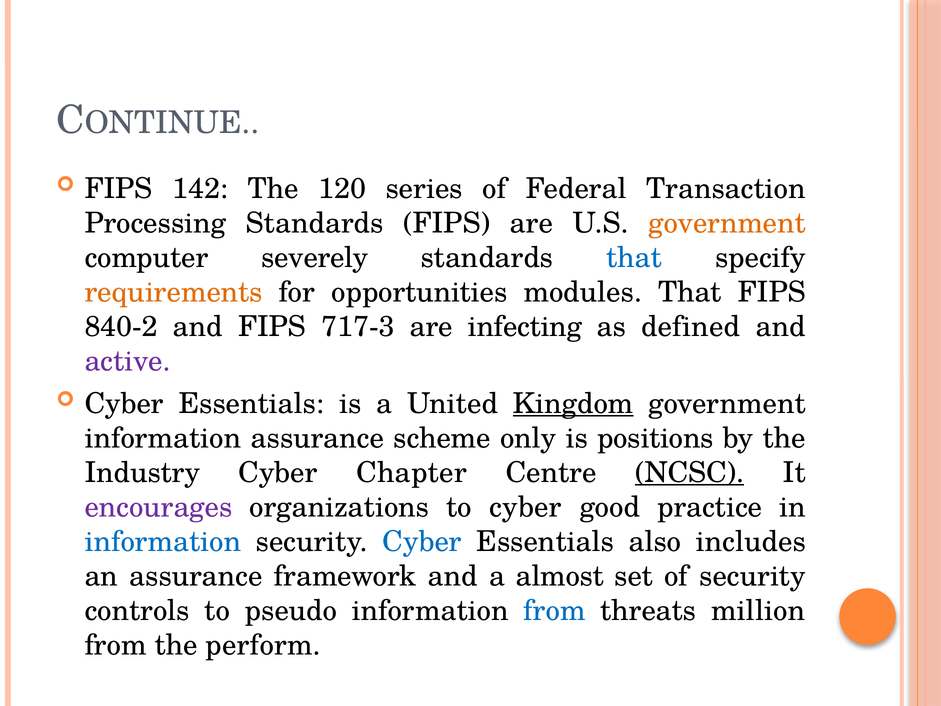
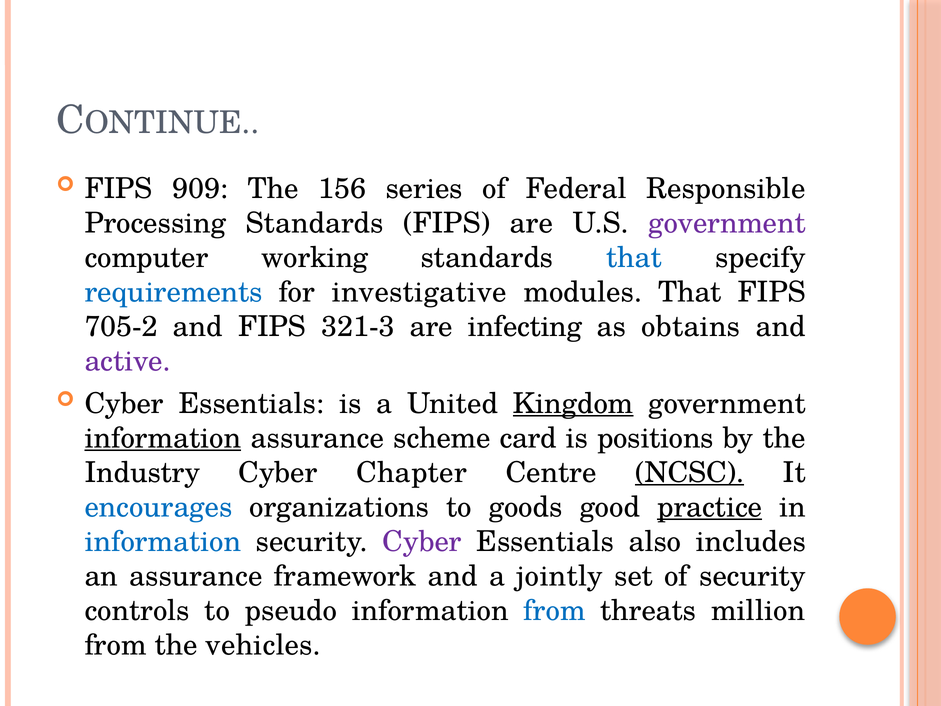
142: 142 -> 909
120: 120 -> 156
Transaction: Transaction -> Responsible
government at (727, 223) colour: orange -> purple
severely: severely -> working
requirements colour: orange -> blue
opportunities: opportunities -> investigative
840-2: 840-2 -> 705-2
717-3: 717-3 -> 321-3
defined: defined -> obtains
information at (163, 438) underline: none -> present
only: only -> card
encourages colour: purple -> blue
to cyber: cyber -> goods
practice underline: none -> present
Cyber at (422, 541) colour: blue -> purple
almost: almost -> jointly
perform: perform -> vehicles
